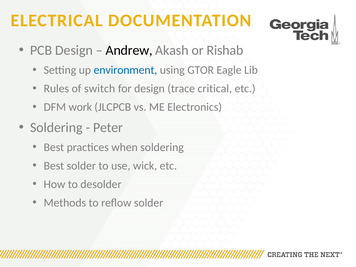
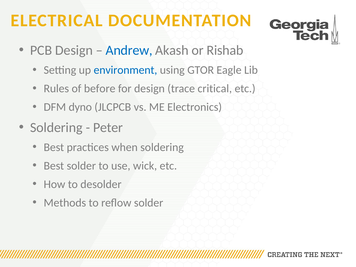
Andrew colour: black -> blue
switch: switch -> before
work: work -> dyno
